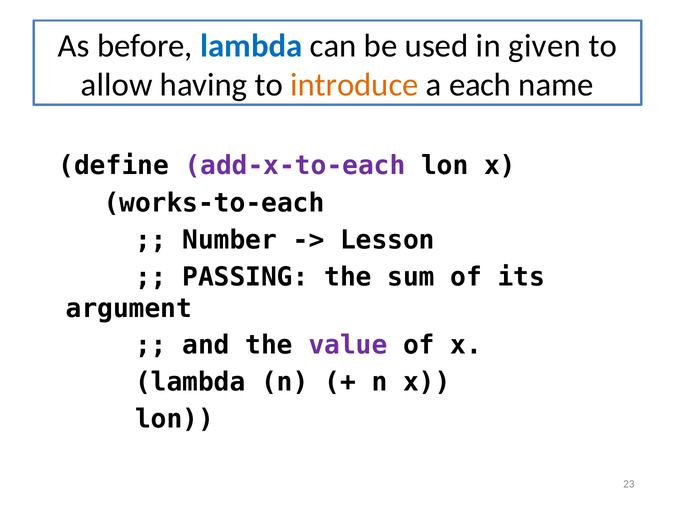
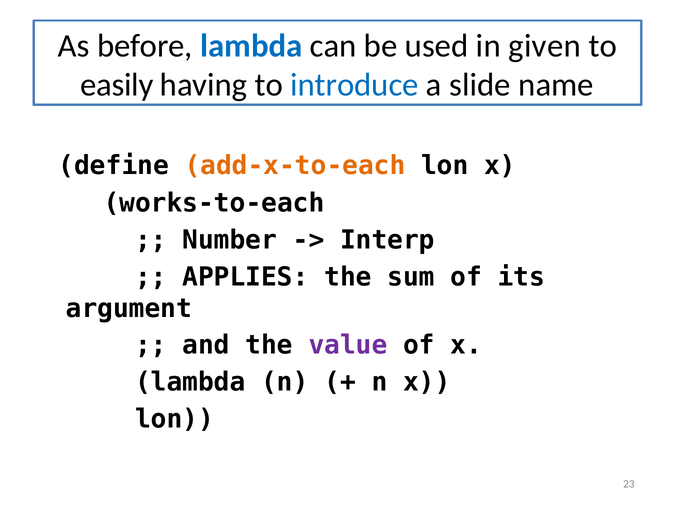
allow: allow -> easily
introduce colour: orange -> blue
each: each -> slide
add-x-to-each colour: purple -> orange
Lesson: Lesson -> Interp
PASSING: PASSING -> APPLIES
